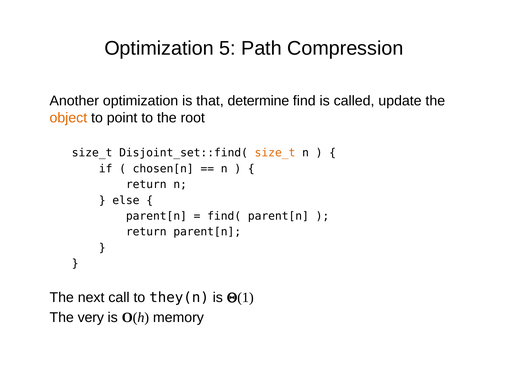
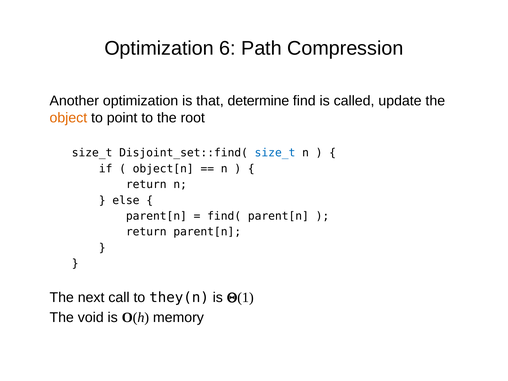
5: 5 -> 6
size_t at (275, 153) colour: orange -> blue
chosen[n: chosen[n -> object[n
very: very -> void
